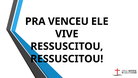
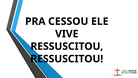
VENCEU: VENCEU -> CESSOU
